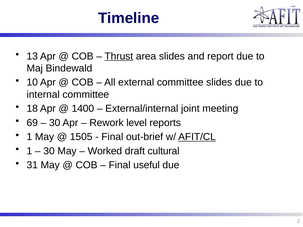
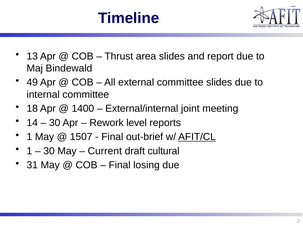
Thrust underline: present -> none
10: 10 -> 49
69: 69 -> 14
1505: 1505 -> 1507
Worked: Worked -> Current
useful: useful -> losing
